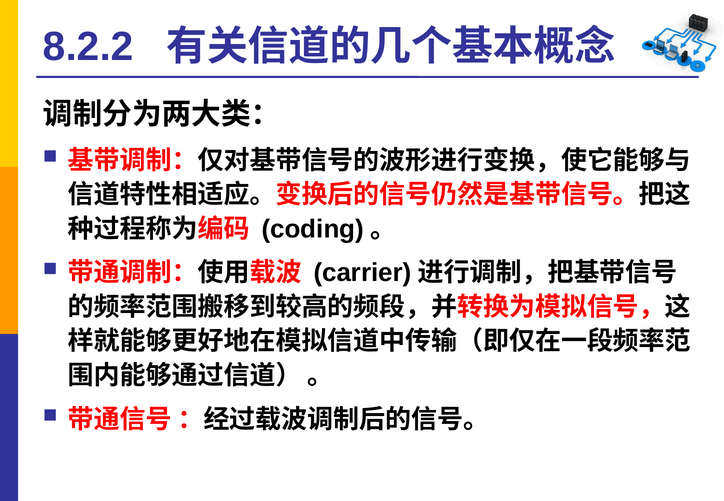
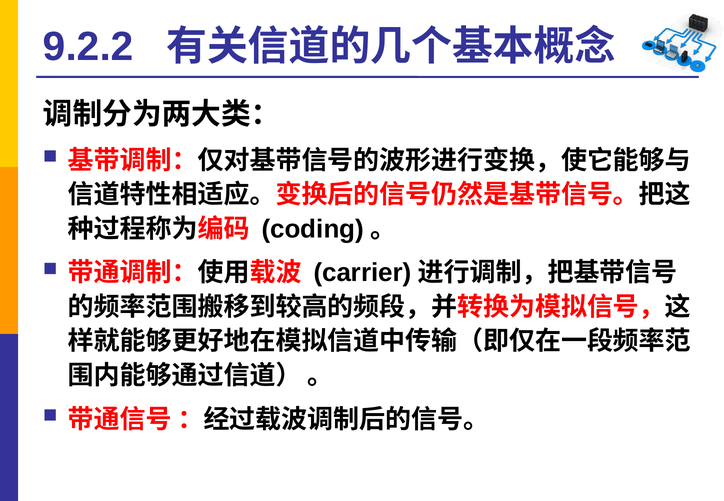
8.2.2: 8.2.2 -> 9.2.2
